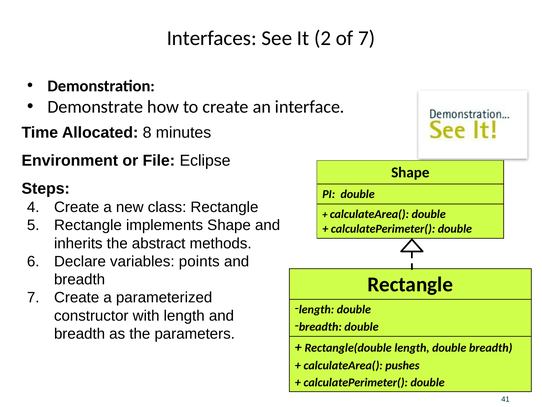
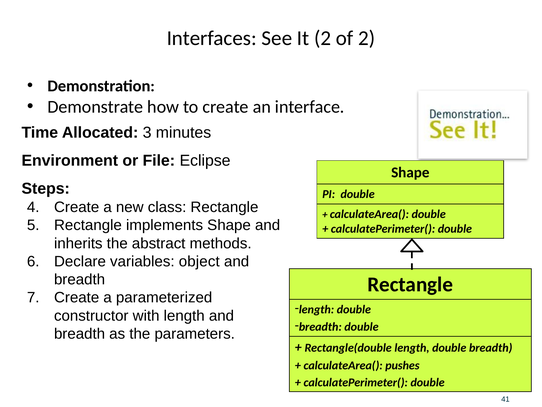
of 7: 7 -> 2
8: 8 -> 3
points: points -> object
